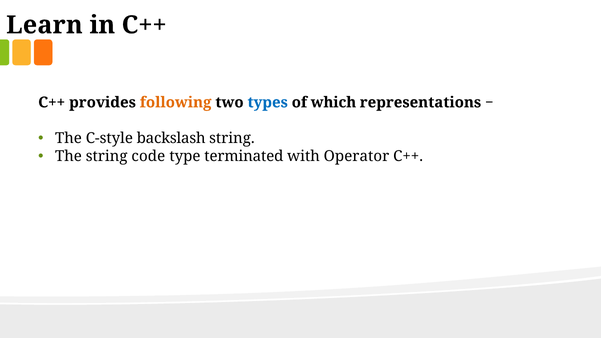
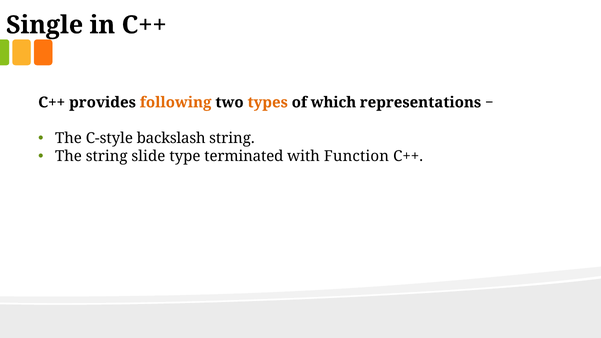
Learn: Learn -> Single
types colour: blue -> orange
code: code -> slide
Operator: Operator -> Function
